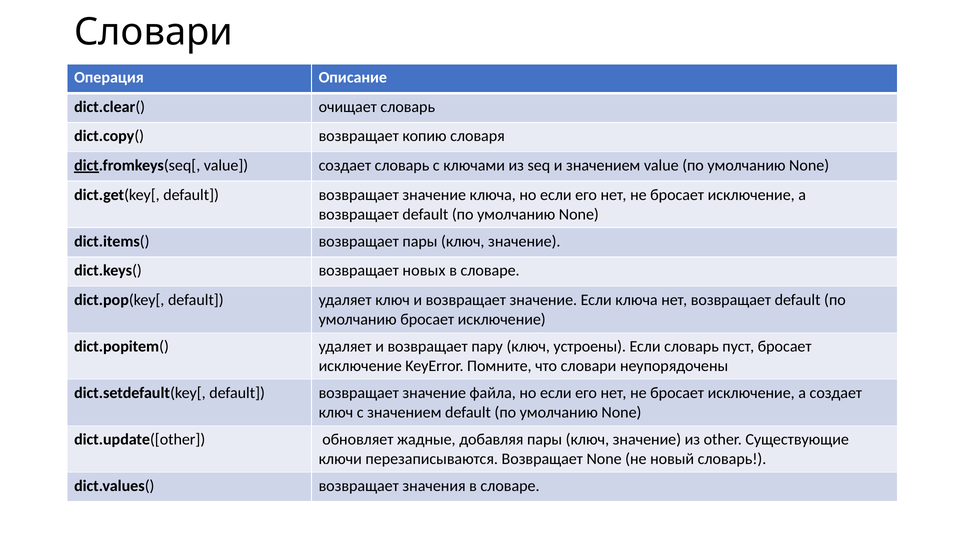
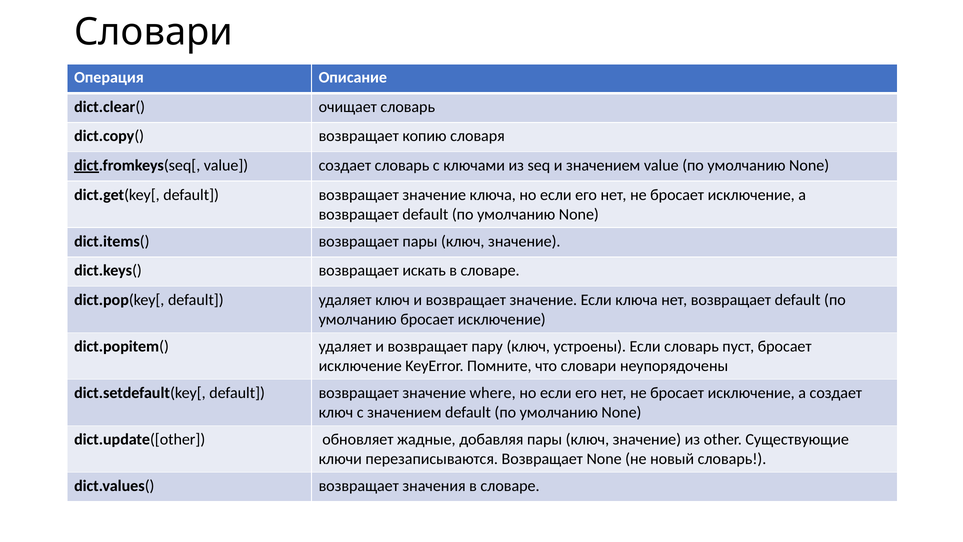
новых: новых -> искать
файла: файла -> where
